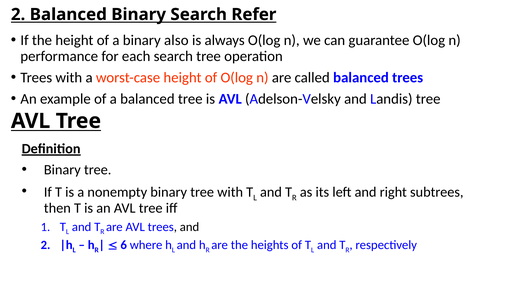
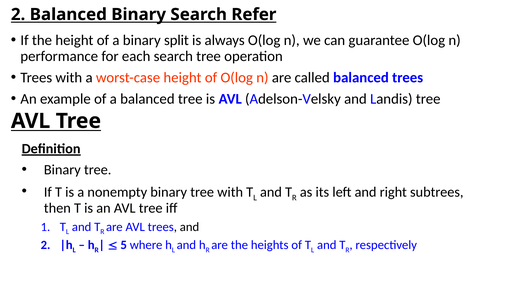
also: also -> split
6: 6 -> 5
